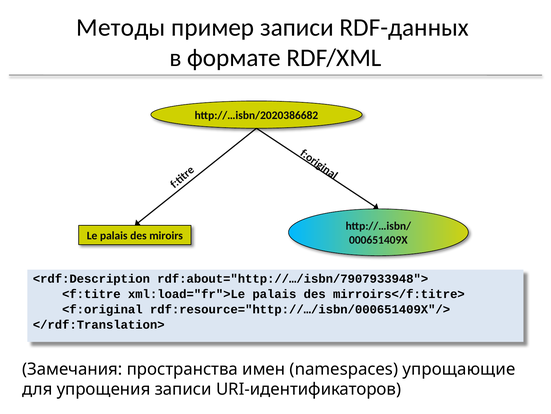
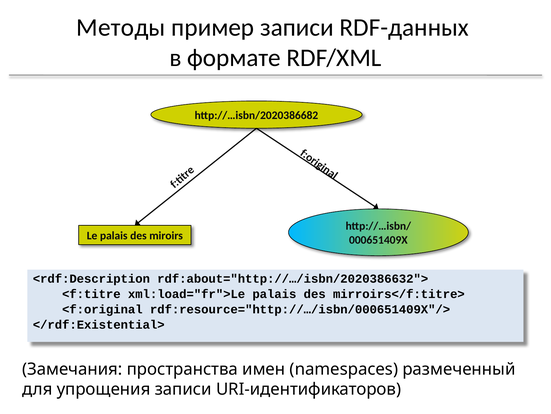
rdf:about="http://…/isbn/7907933948">: rdf:about="http://…/isbn/7907933948"> -> rdf:about="http://…/isbn/2020386632">
</rdf:Translation>: </rdf:Translation> -> </rdf:Existential>
упрощающие: упрощающие -> размеченный
